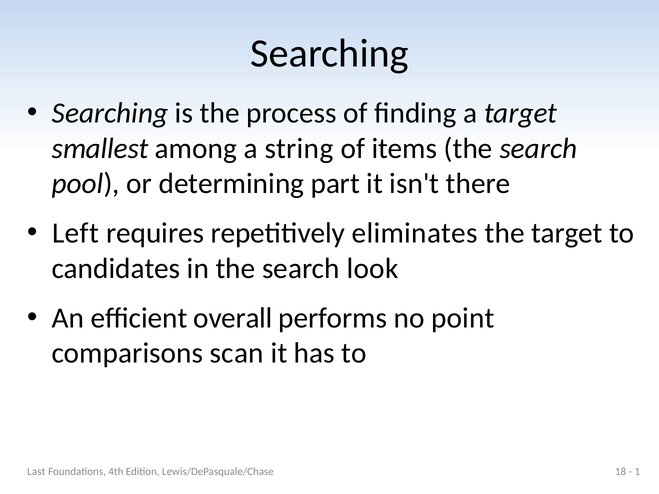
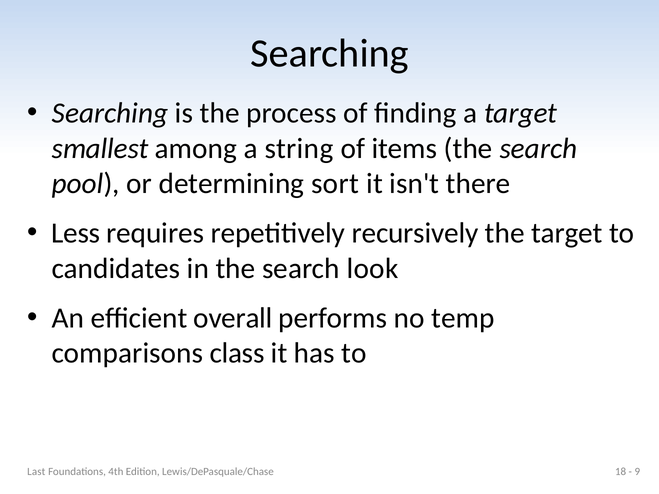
part: part -> sort
Left: Left -> Less
eliminates: eliminates -> recursively
point: point -> temp
scan: scan -> class
1: 1 -> 9
